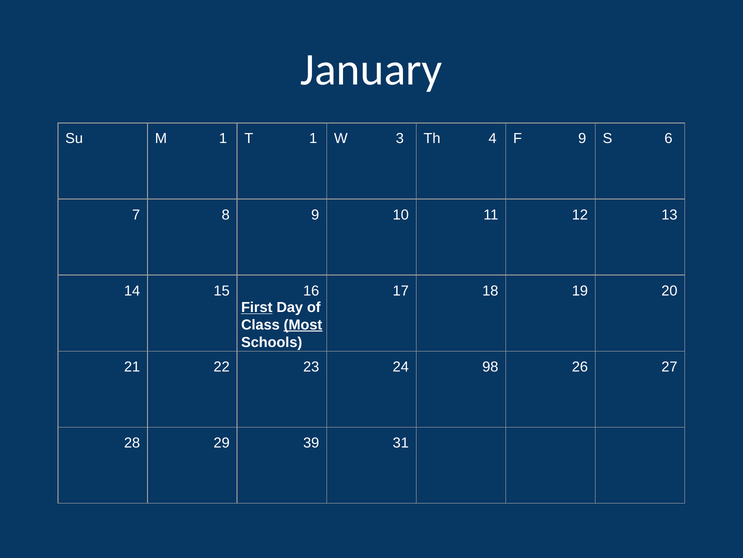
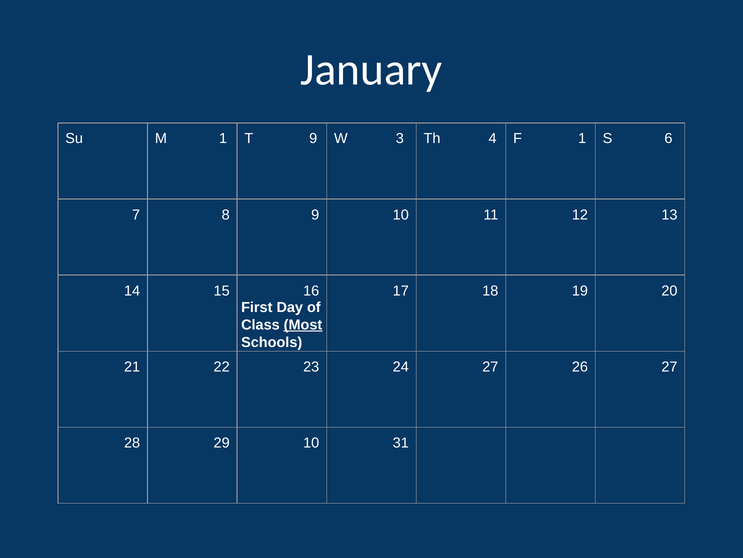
T 1: 1 -> 9
F 9: 9 -> 1
First underline: present -> none
24 98: 98 -> 27
29 39: 39 -> 10
